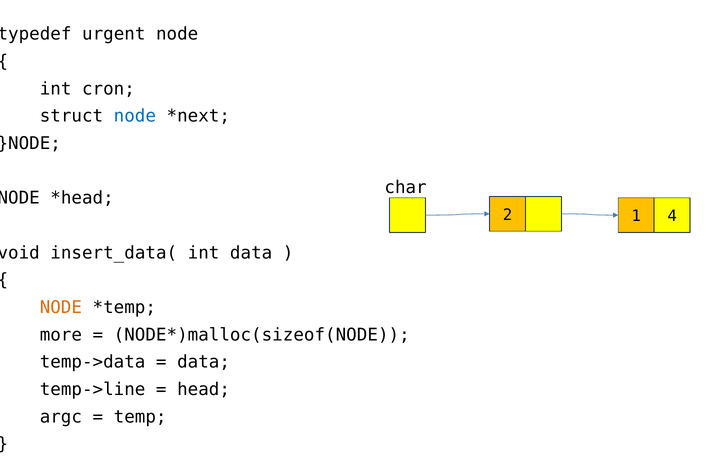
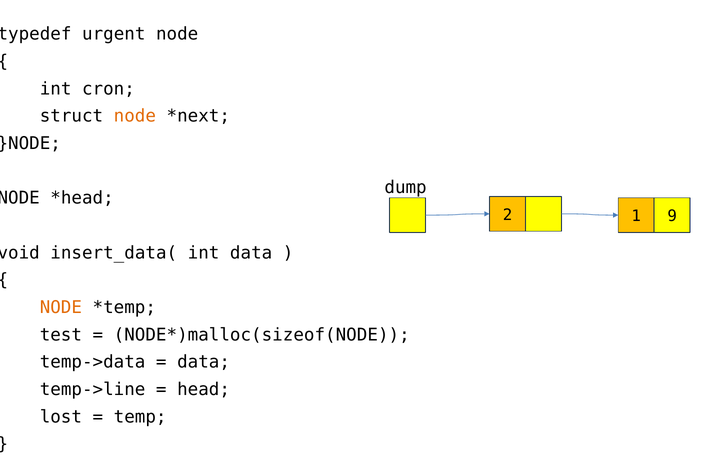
node at (135, 116) colour: blue -> orange
char: char -> dump
4: 4 -> 9
more: more -> test
argc: argc -> lost
